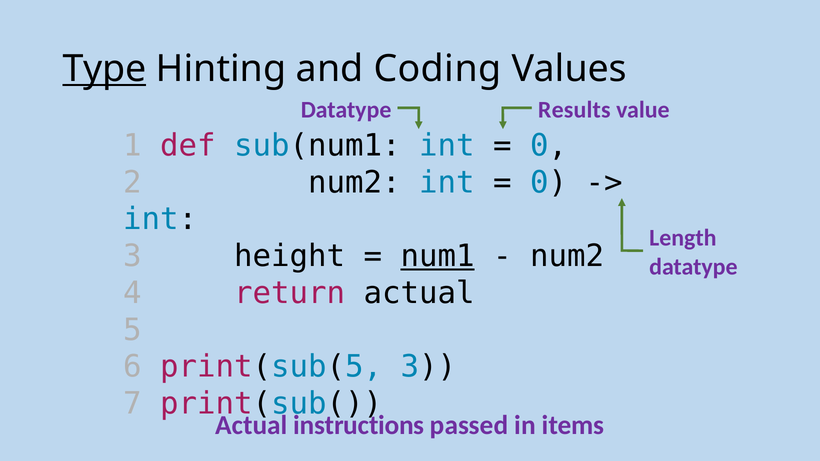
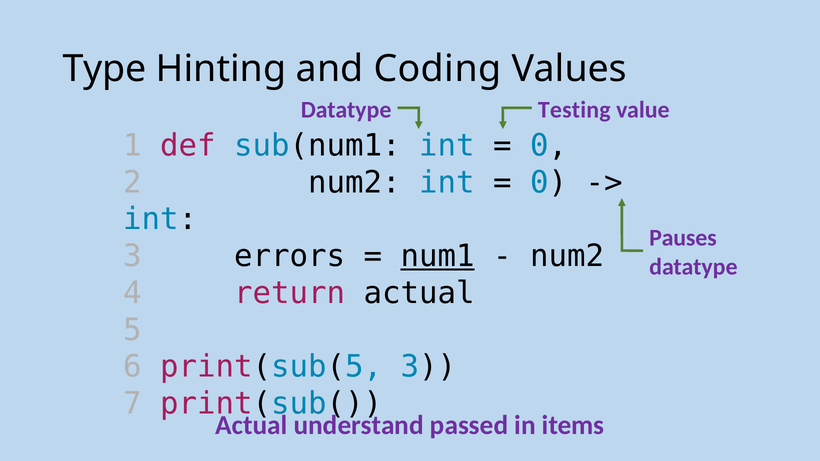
Type underline: present -> none
Results: Results -> Testing
Length: Length -> Pauses
height: height -> errors
instructions: instructions -> understand
